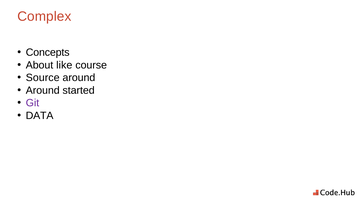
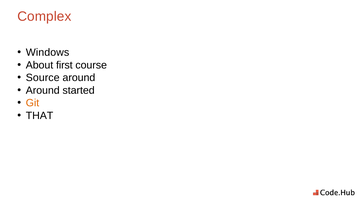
Concepts: Concepts -> Windows
like: like -> first
Git colour: purple -> orange
DATA: DATA -> THAT
